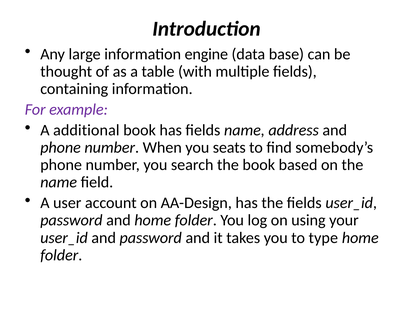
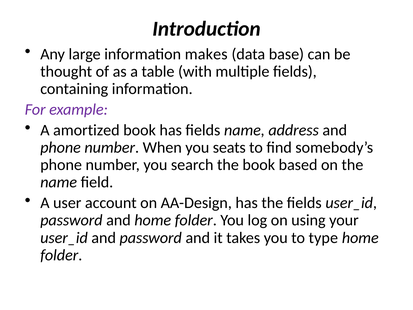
engine: engine -> makes
additional: additional -> amortized
